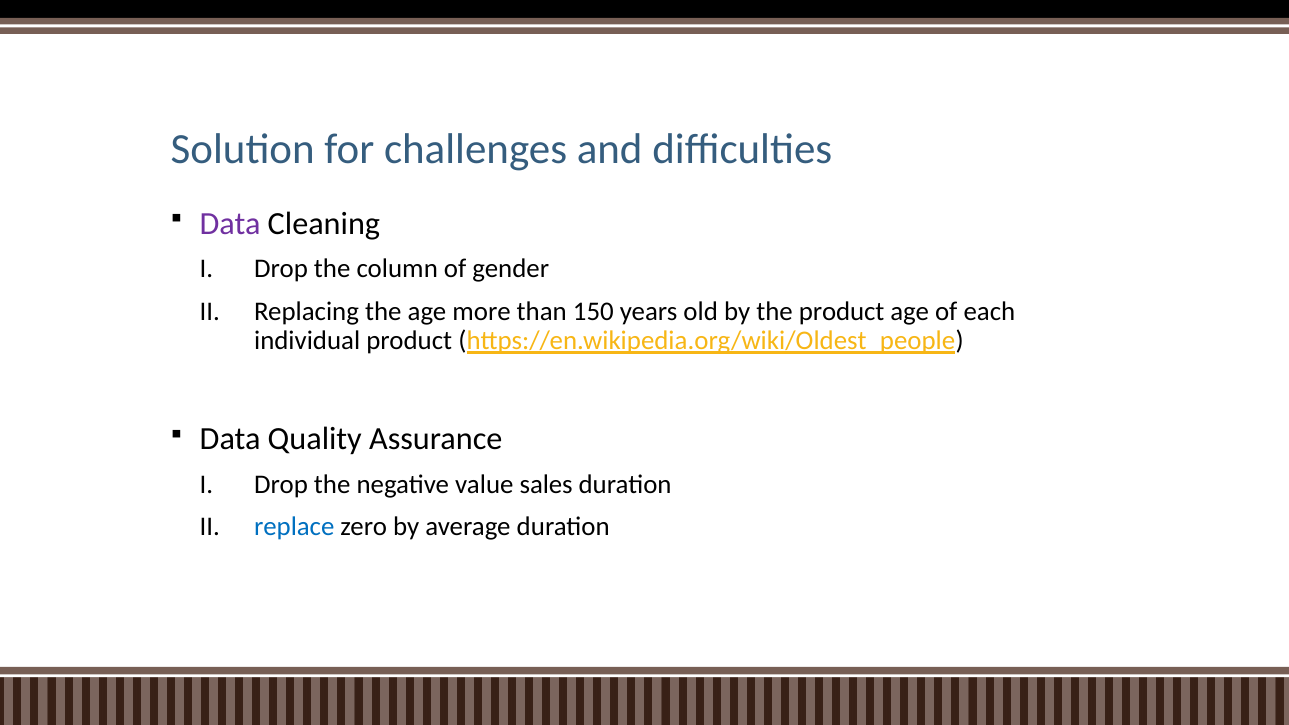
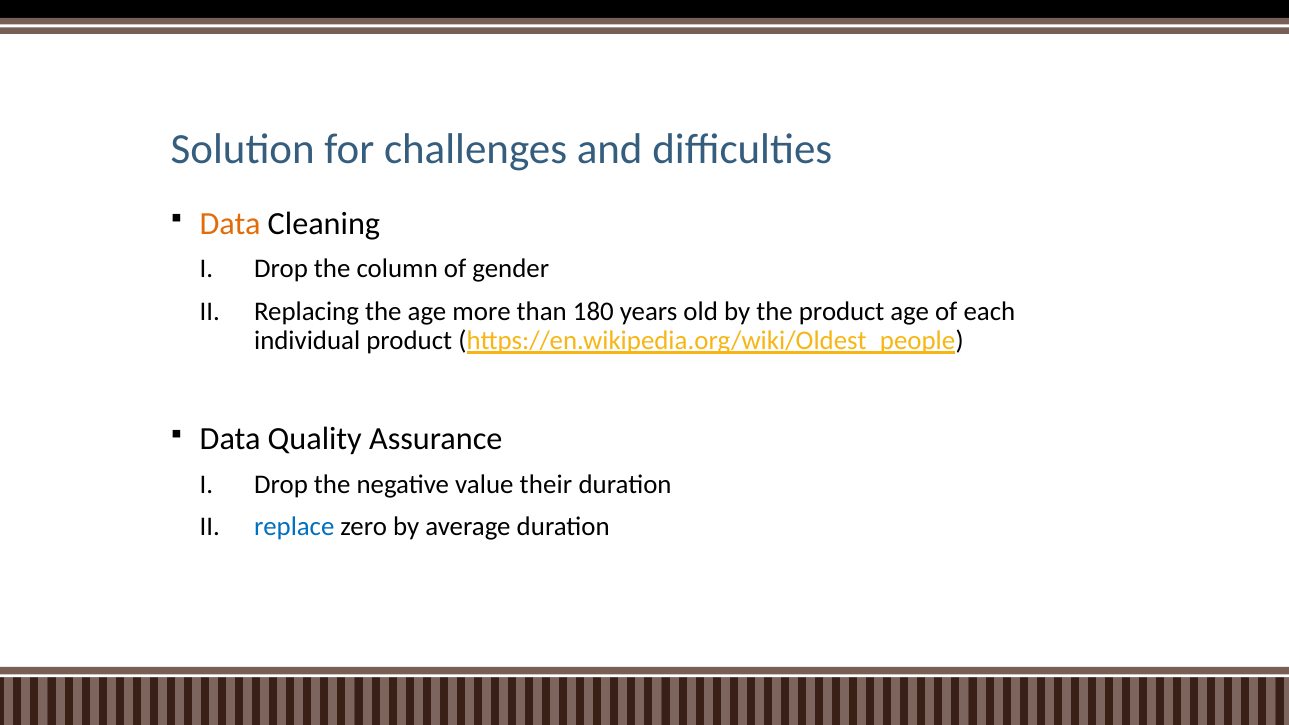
Data at (230, 224) colour: purple -> orange
150: 150 -> 180
sales: sales -> their
